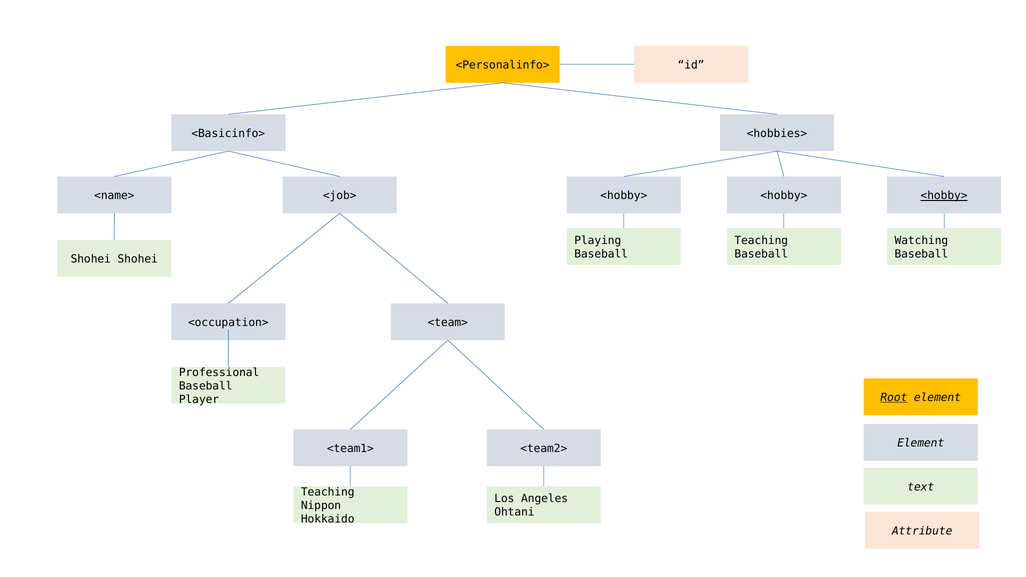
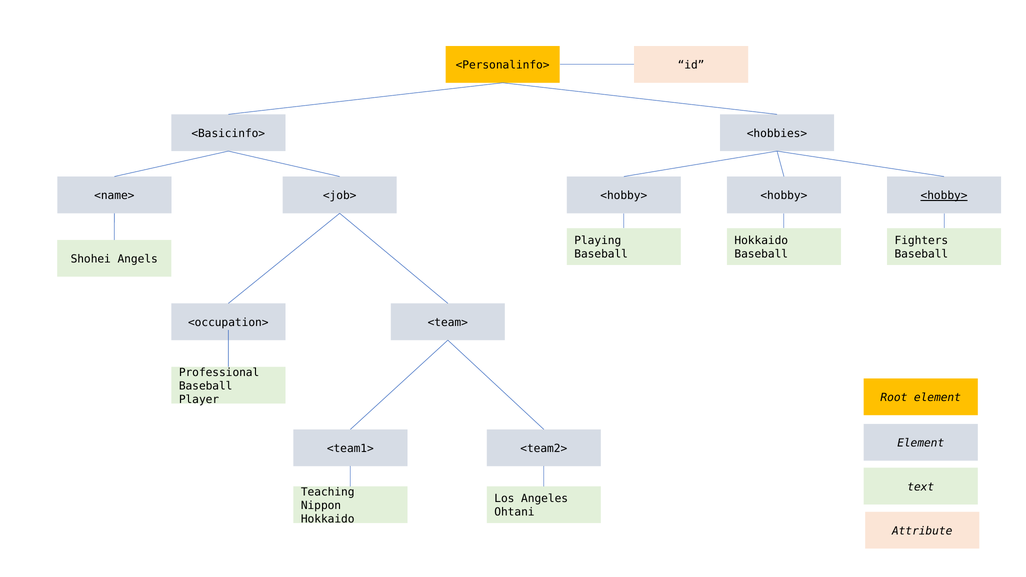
Teaching at (761, 241): Teaching -> Hokkaido
Watching: Watching -> Fighters
Shohei Shohei: Shohei -> Angels
Root underline: present -> none
